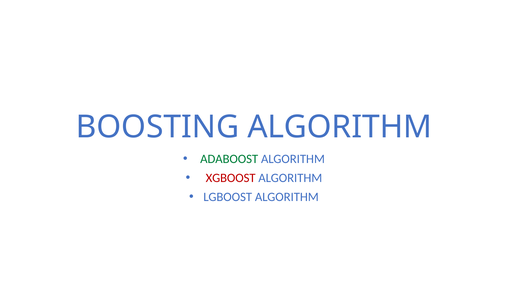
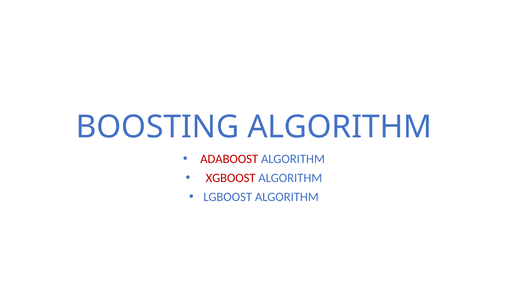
ADABOOST colour: green -> red
